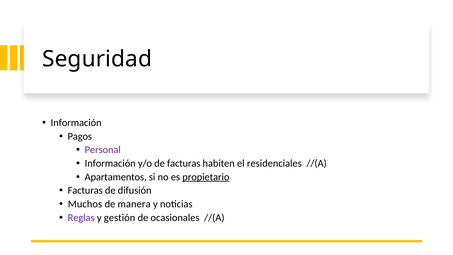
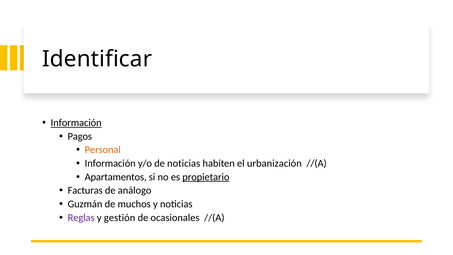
Seguridad: Seguridad -> Identificar
Información at (76, 123) underline: none -> present
Personal colour: purple -> orange
de facturas: facturas -> noticias
residenciales: residenciales -> urbanización
difusión: difusión -> análogo
Muchos: Muchos -> Guzmán
manera: manera -> muchos
